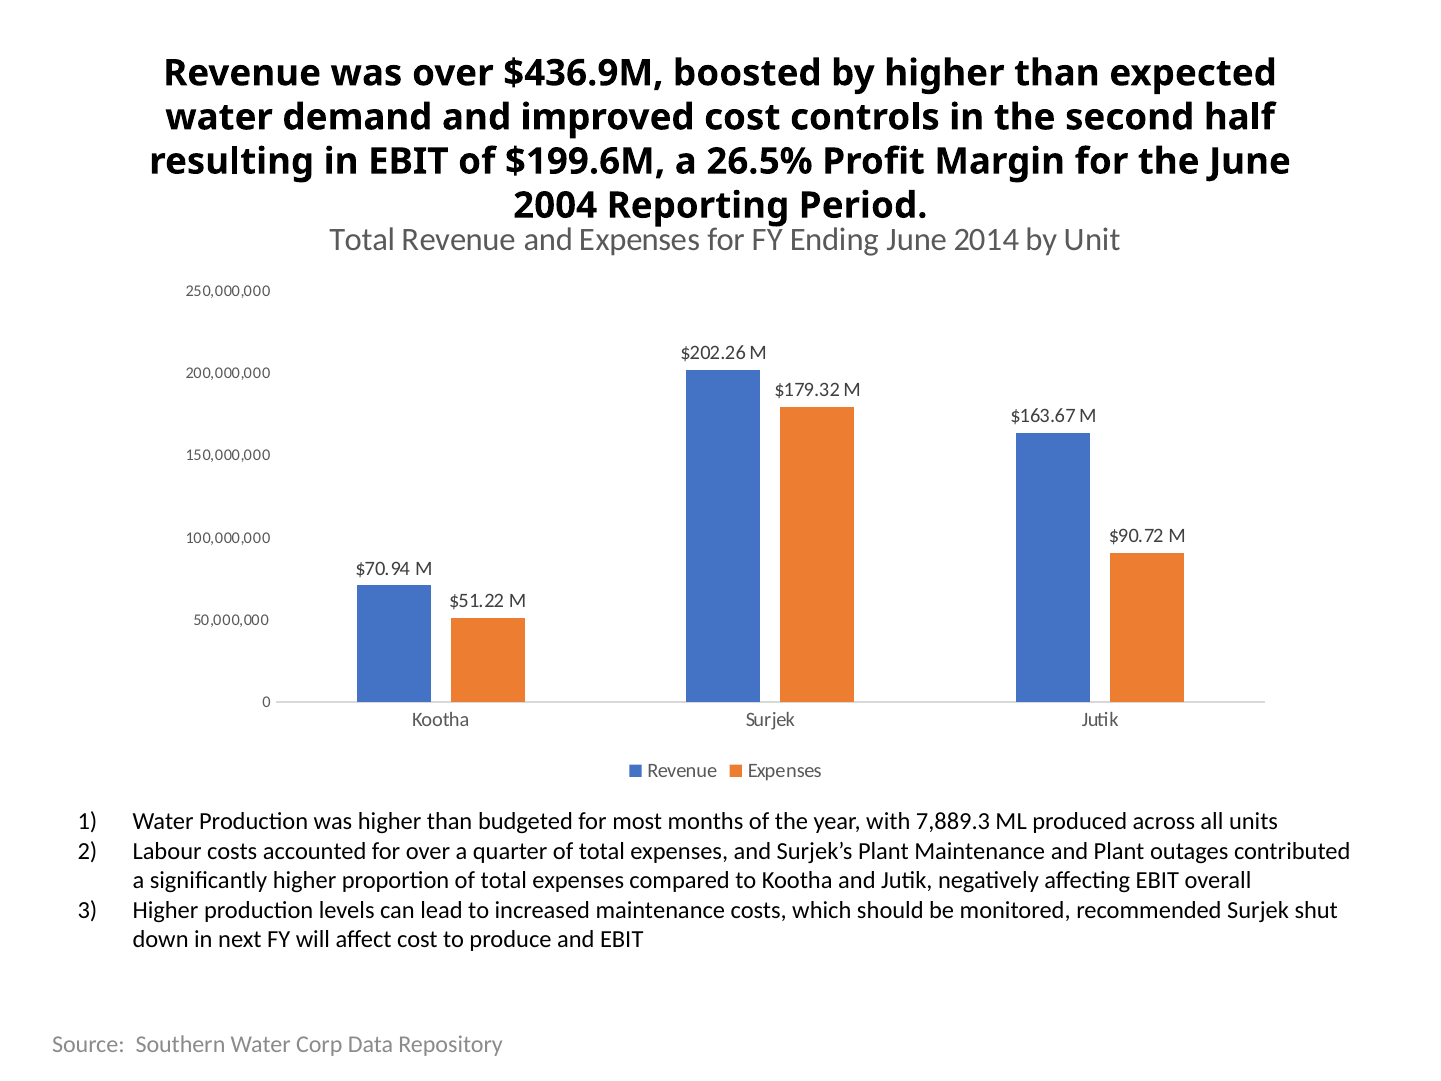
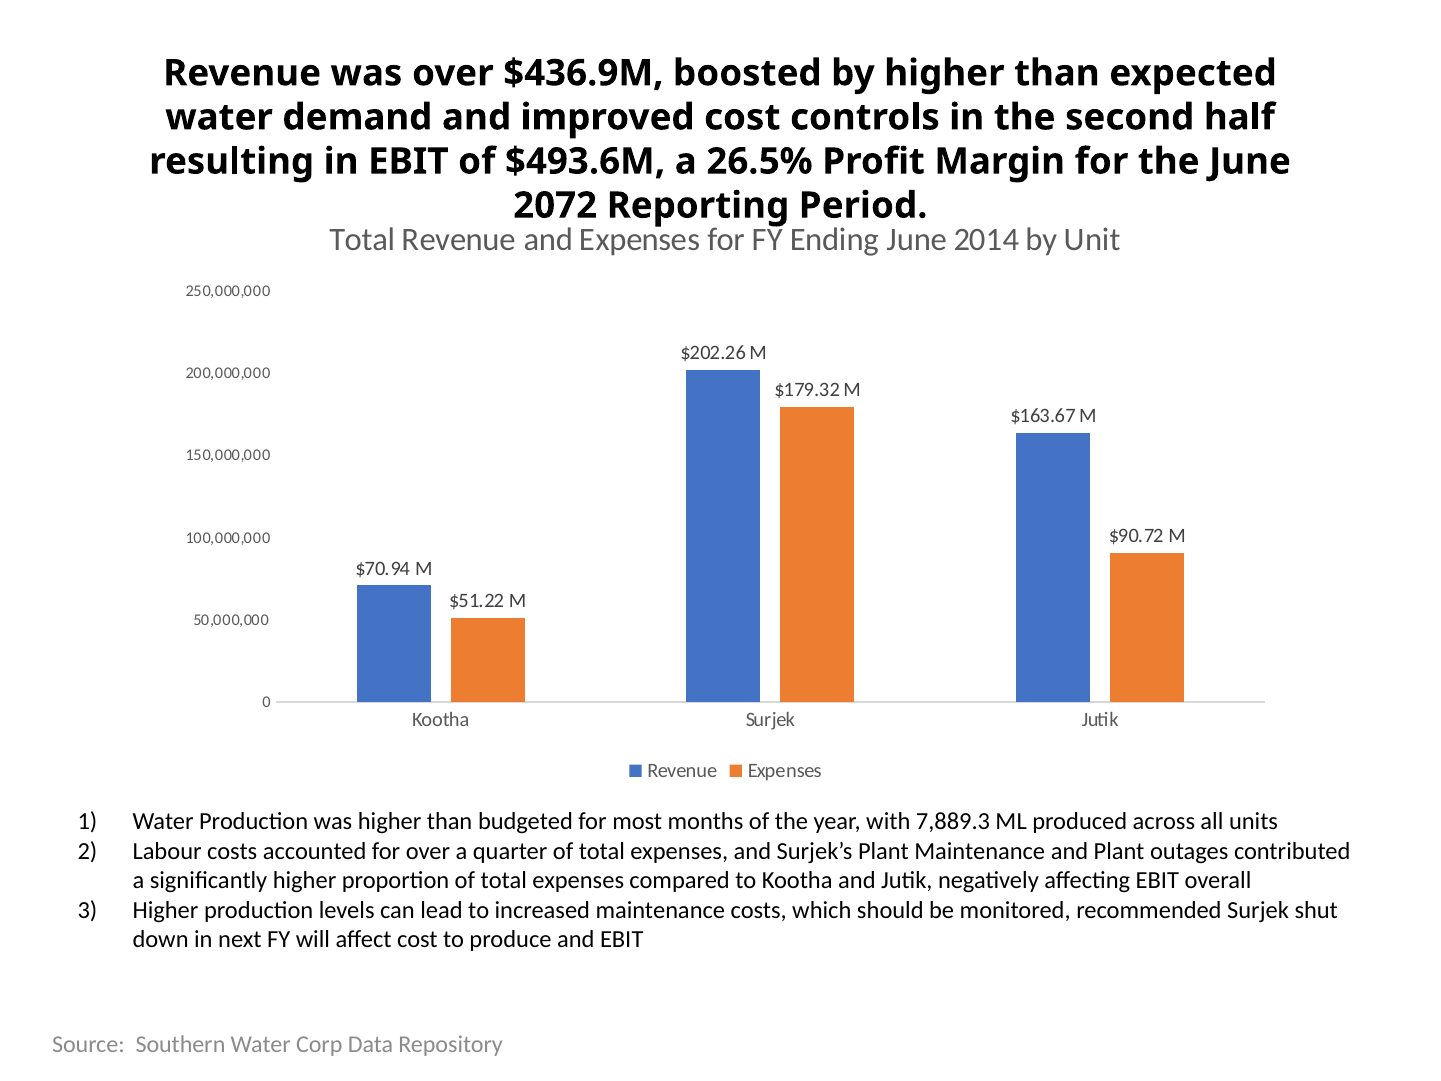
$199.6M: $199.6M -> $493.6M
2004: 2004 -> 2072
